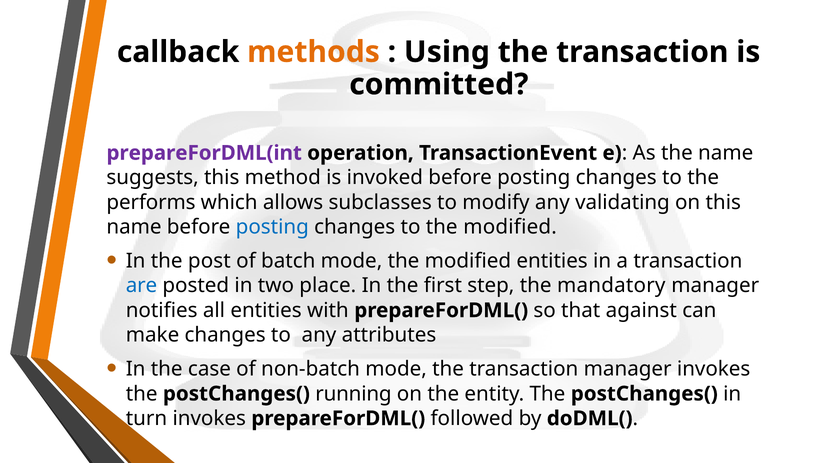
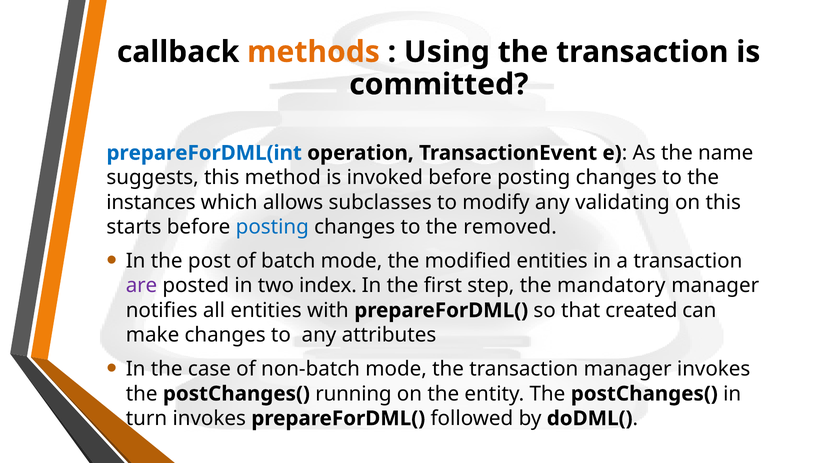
prepareForDML(int colour: purple -> blue
performs: performs -> instances
name at (134, 227): name -> starts
to the modified: modified -> removed
are colour: blue -> purple
place: place -> index
against: against -> created
